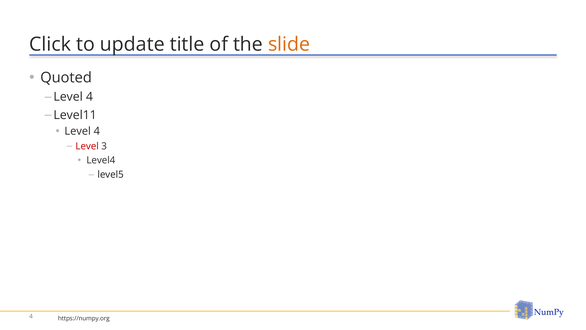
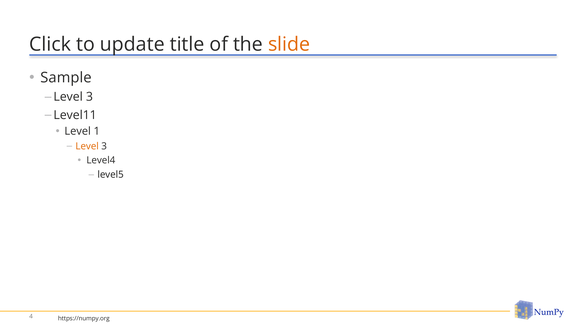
Quoted: Quoted -> Sample
4 at (89, 97): 4 -> 3
4 at (97, 131): 4 -> 1
Level at (87, 146) colour: red -> orange
